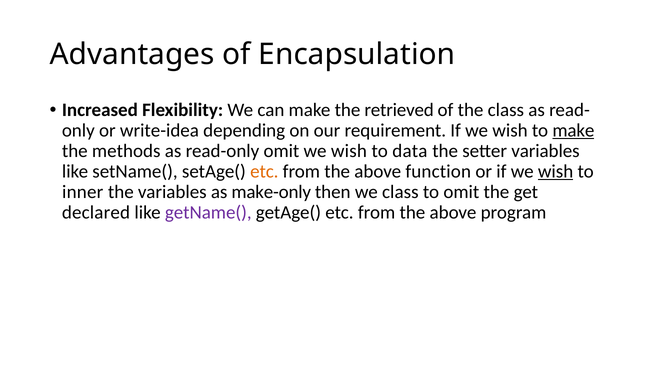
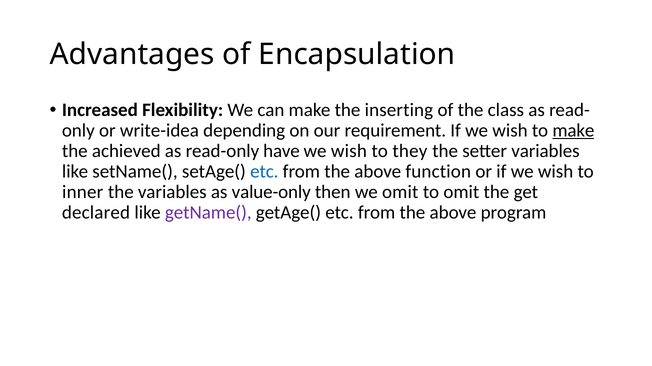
retrieved: retrieved -> inserting
methods: methods -> achieved
read-only omit: omit -> have
data: data -> they
etc at (264, 172) colour: orange -> blue
wish at (556, 172) underline: present -> none
make-only: make-only -> value-only
we class: class -> omit
